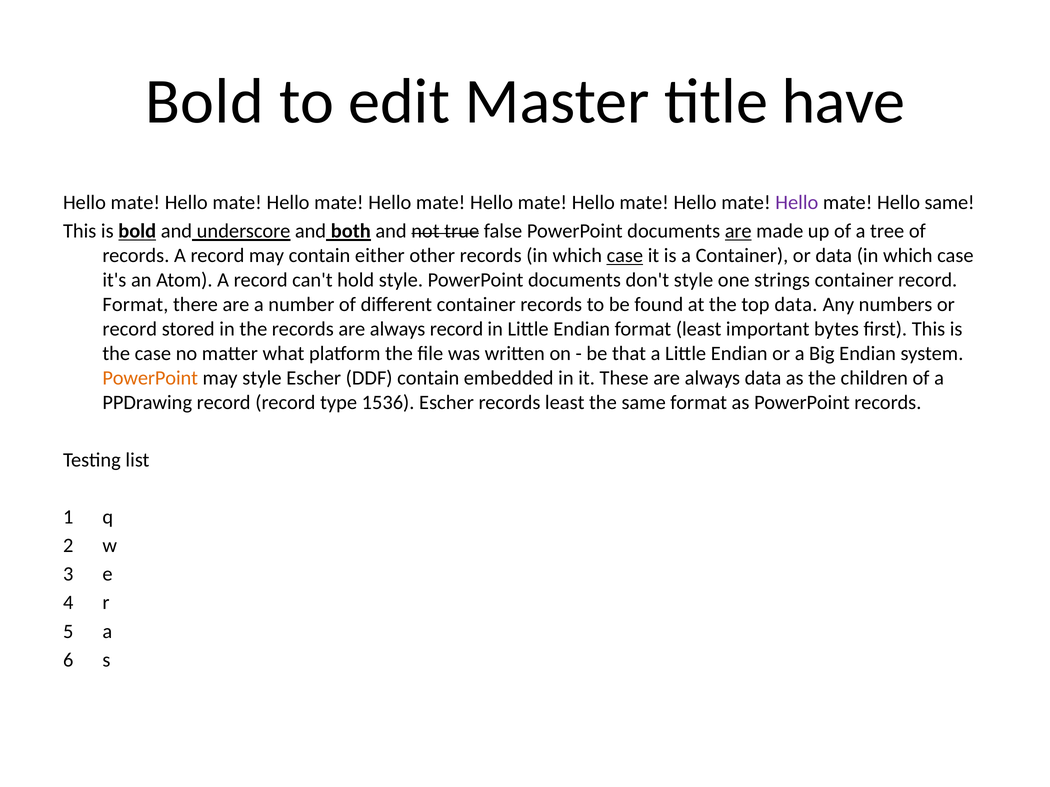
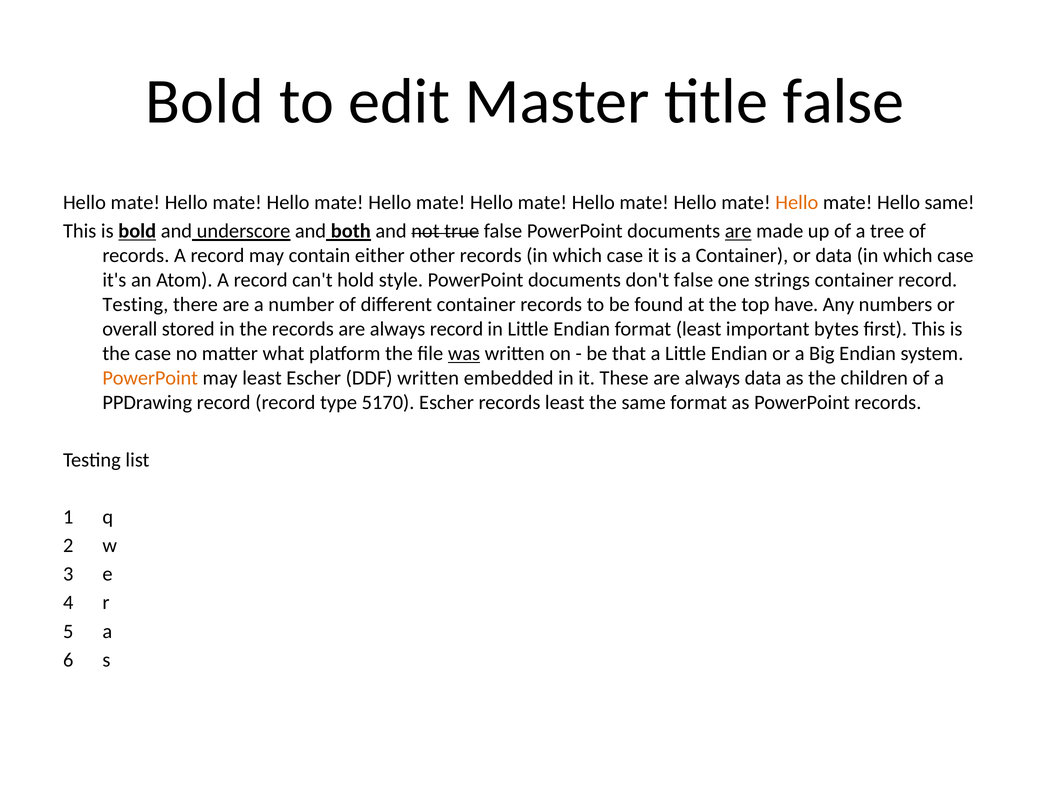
title have: have -> false
Hello at (797, 203) colour: purple -> orange
case at (625, 256) underline: present -> none
don't style: style -> false
Format at (135, 305): Format -> Testing
top data: data -> have
record at (130, 329): record -> overall
was underline: none -> present
may style: style -> least
DDF contain: contain -> written
1536: 1536 -> 5170
